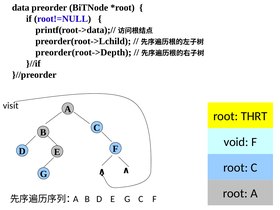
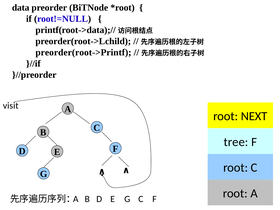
preorder(root->Depth: preorder(root->Depth -> preorder(root->Printf
THRT: THRT -> NEXT
void: void -> tree
